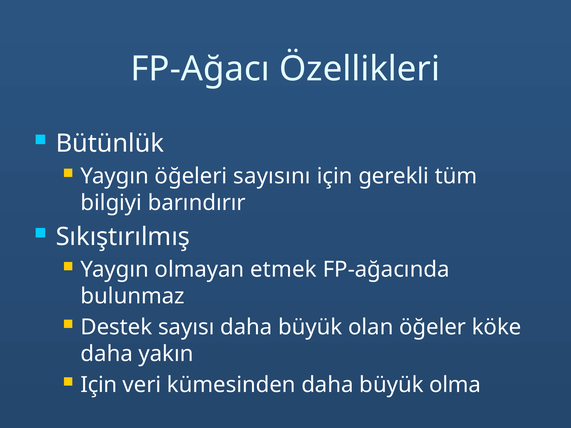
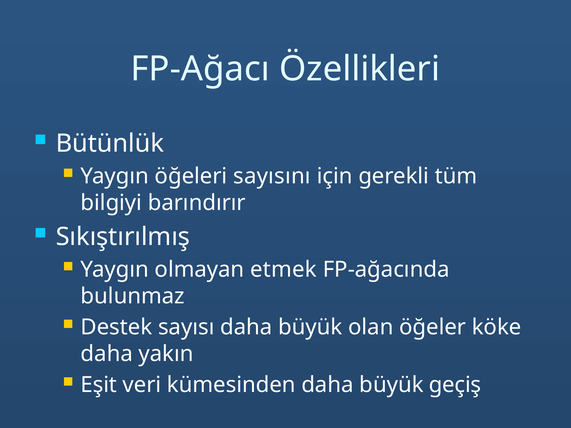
Için at (99, 385): Için -> Eşit
olma: olma -> geçiş
